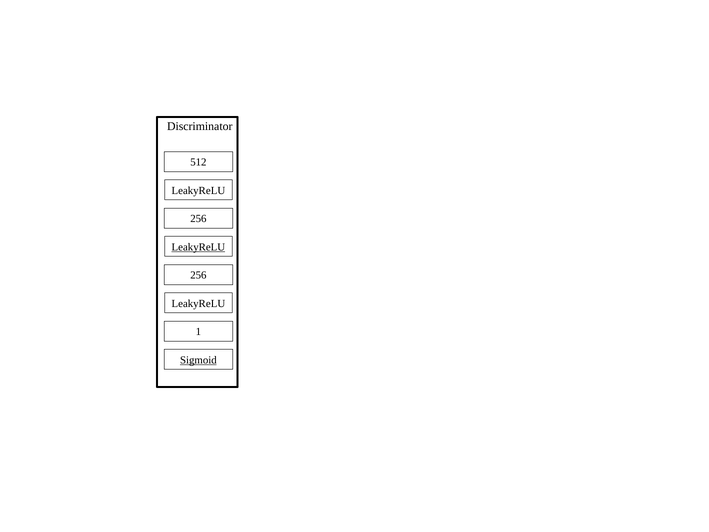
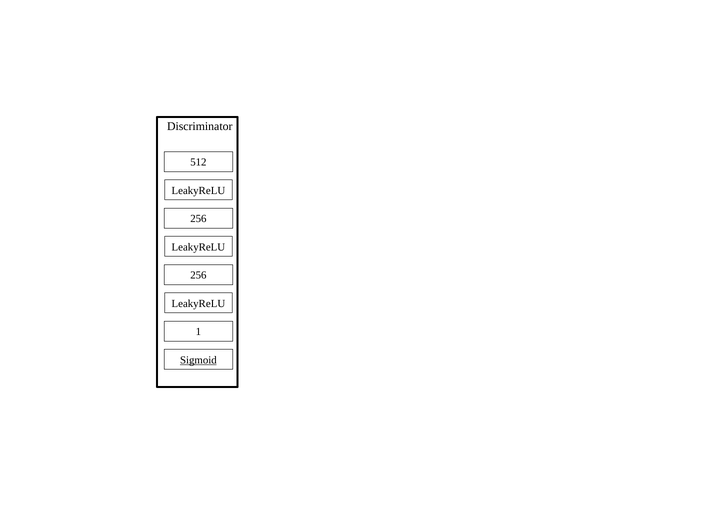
LeakyReLU at (198, 247) underline: present -> none
